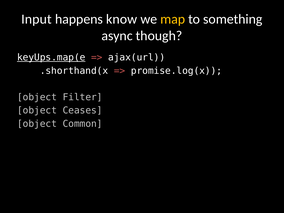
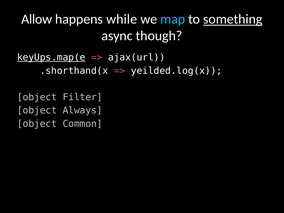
Input: Input -> Allow
know: know -> while
map colour: yellow -> light blue
something underline: none -> present
promise.log(x: promise.log(x -> yeilded.log(x
Ceases: Ceases -> Always
